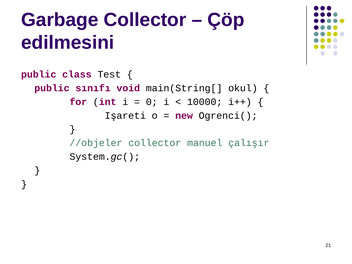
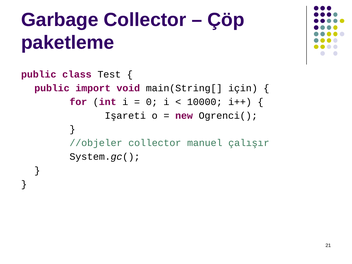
edilmesini: edilmesini -> paketleme
sınıfı: sınıfı -> import
okul: okul -> için
